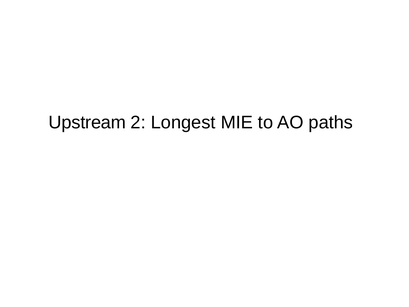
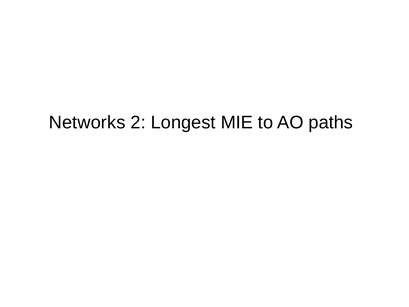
Upstream: Upstream -> Networks
